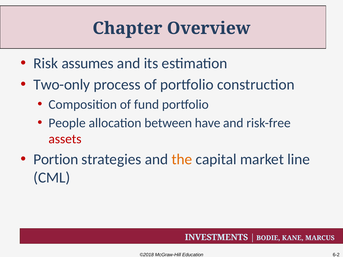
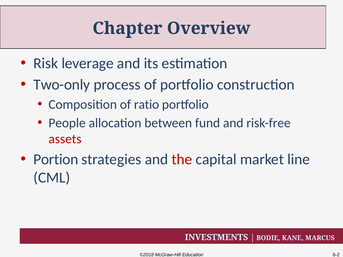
assumes: assumes -> leverage
fund: fund -> ratio
have: have -> fund
the colour: orange -> red
